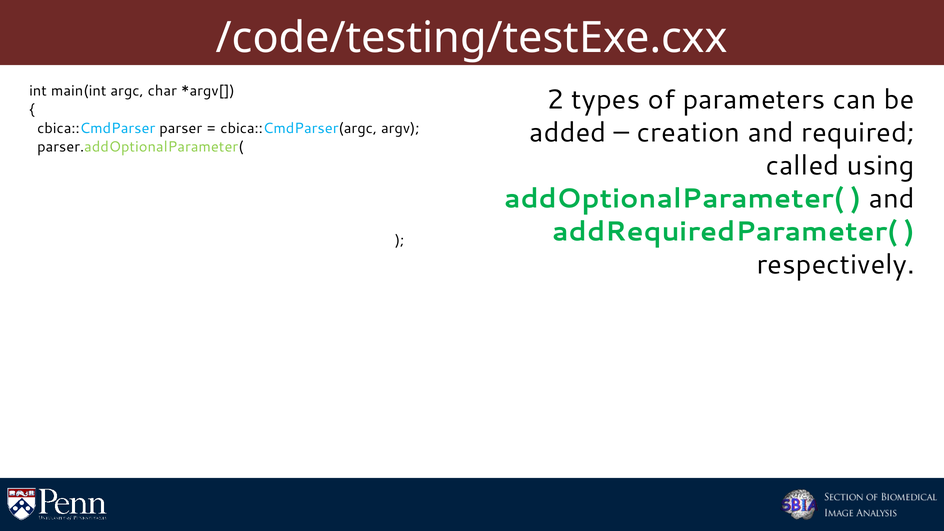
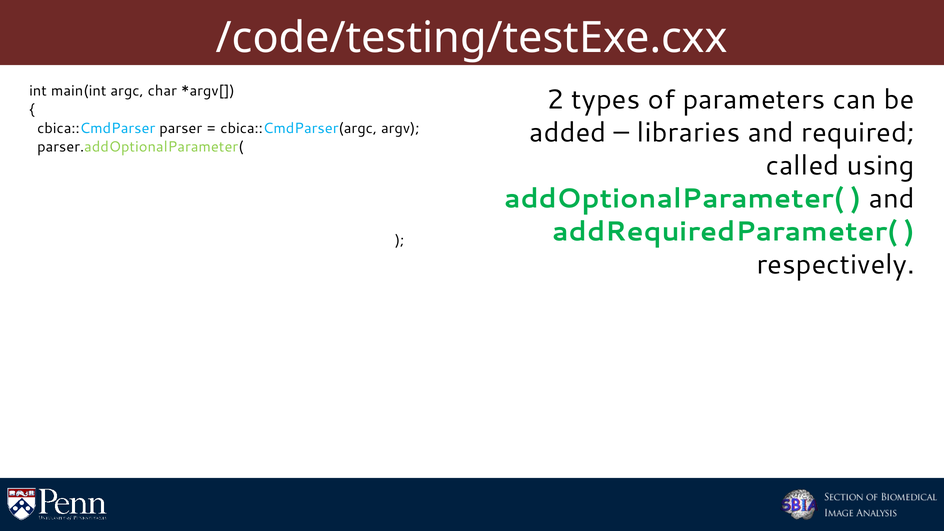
creation: creation -> libraries
